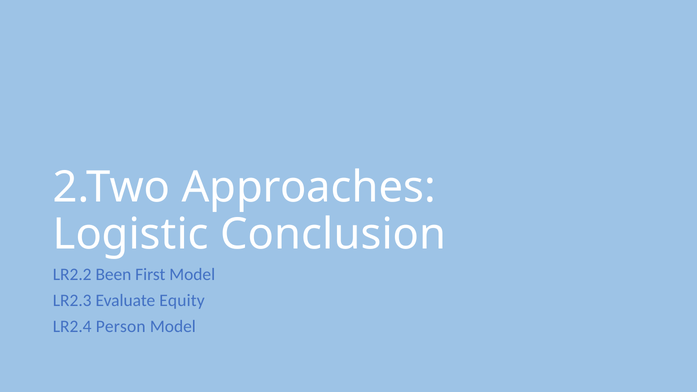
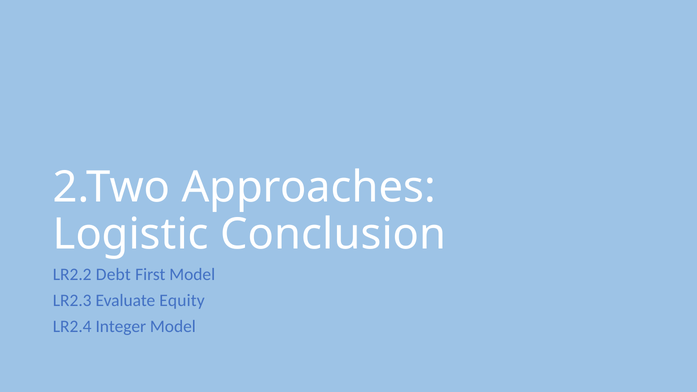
Been: Been -> Debt
Person: Person -> Integer
